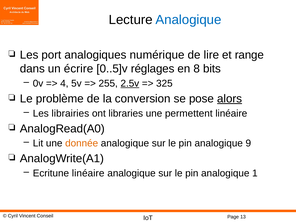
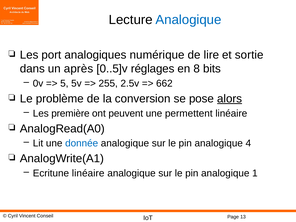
range: range -> sortie
écrire: écrire -> après
4: 4 -> 5
2.5v underline: present -> none
325: 325 -> 662
librairies: librairies -> première
libraries: libraries -> peuvent
donnée colour: orange -> blue
9: 9 -> 4
